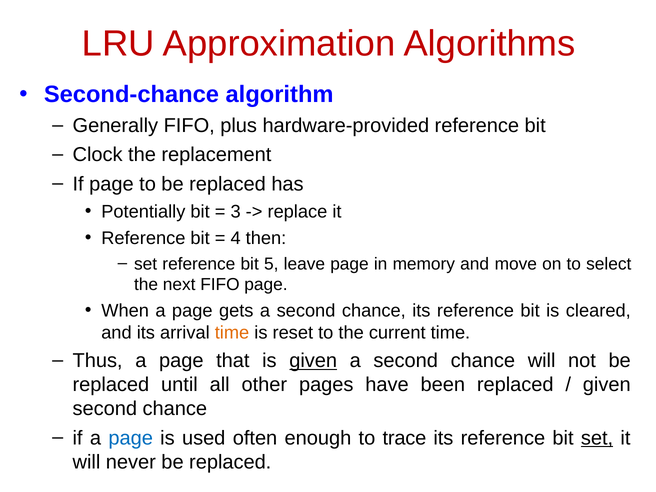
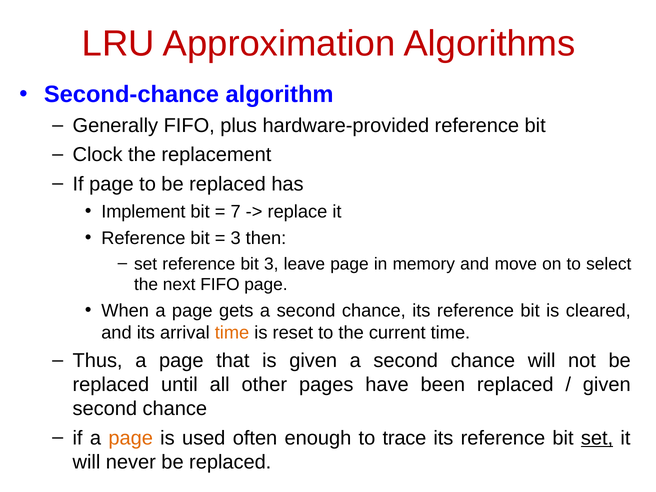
Potentially: Potentially -> Implement
3: 3 -> 7
4 at (236, 238): 4 -> 3
bit 5: 5 -> 3
given at (313, 361) underline: present -> none
page at (131, 438) colour: blue -> orange
